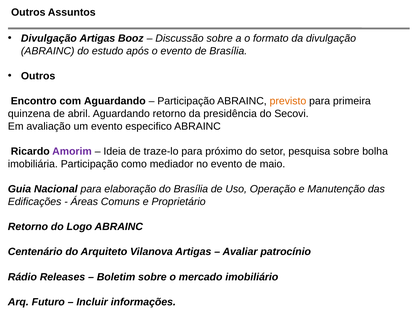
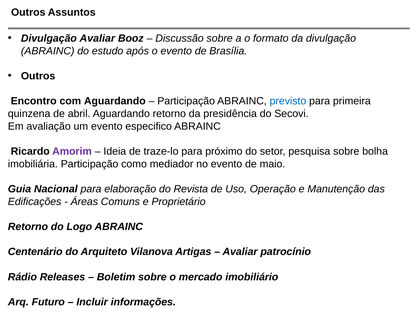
Divulgação Artigas: Artigas -> Avaliar
previsto colour: orange -> blue
do Brasília: Brasília -> Revista
